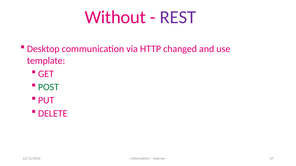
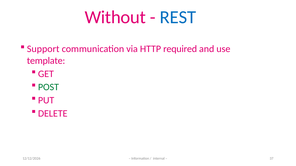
REST colour: purple -> blue
Desktop: Desktop -> Support
changed: changed -> required
